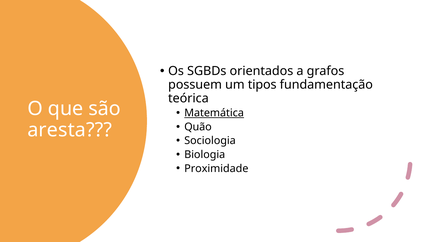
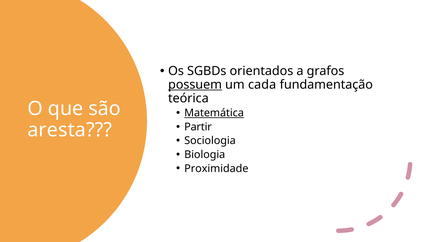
possuem underline: none -> present
tipos: tipos -> cada
Quão: Quão -> Partir
